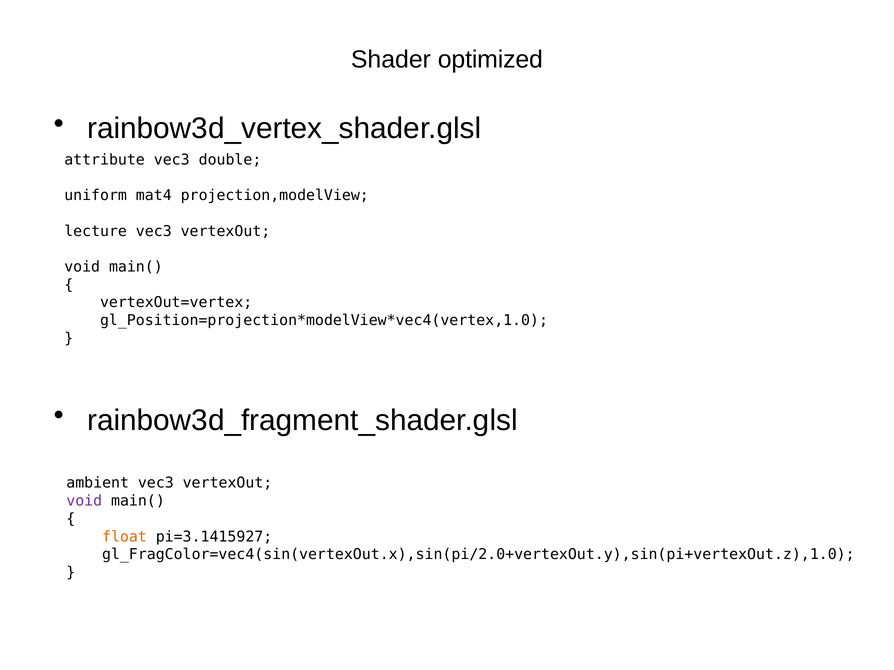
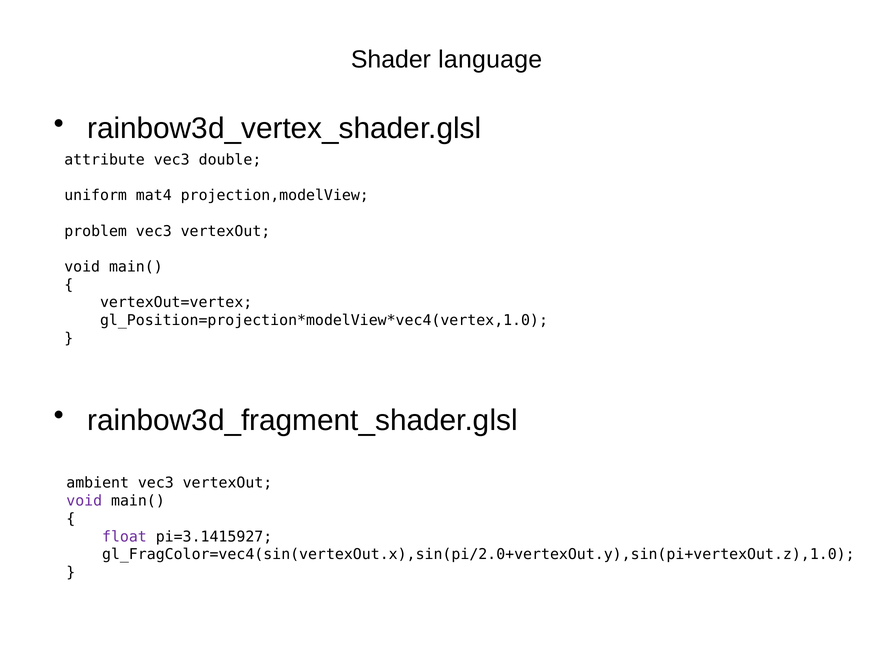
optimized: optimized -> language
lecture: lecture -> problem
float colour: orange -> purple
